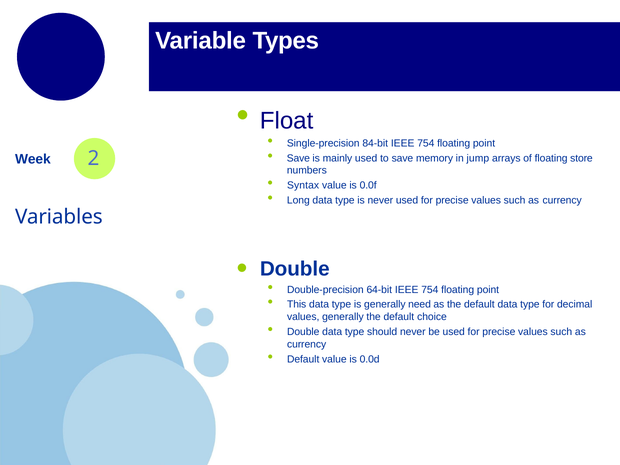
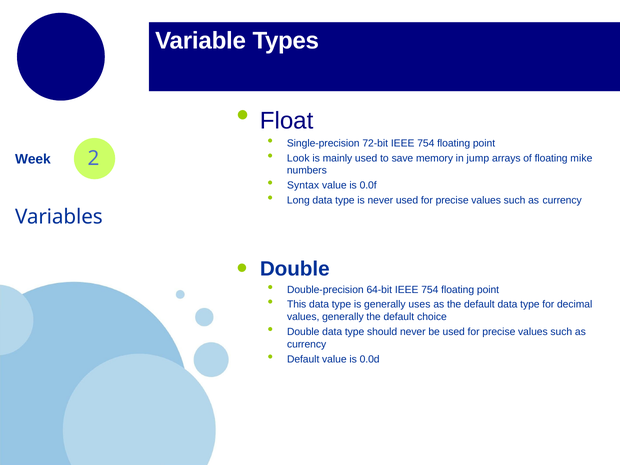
84-bit: 84-bit -> 72-bit
Save at (298, 158): Save -> Look
store: store -> mike
need: need -> uses
